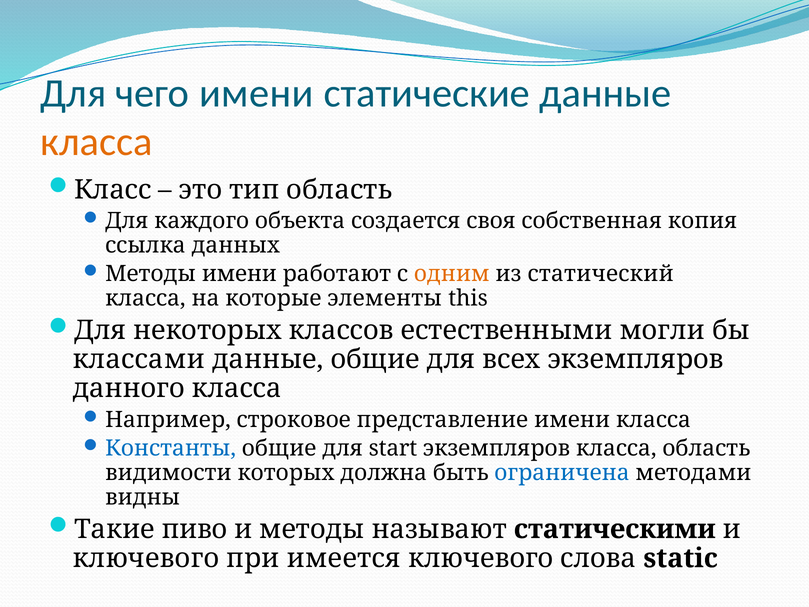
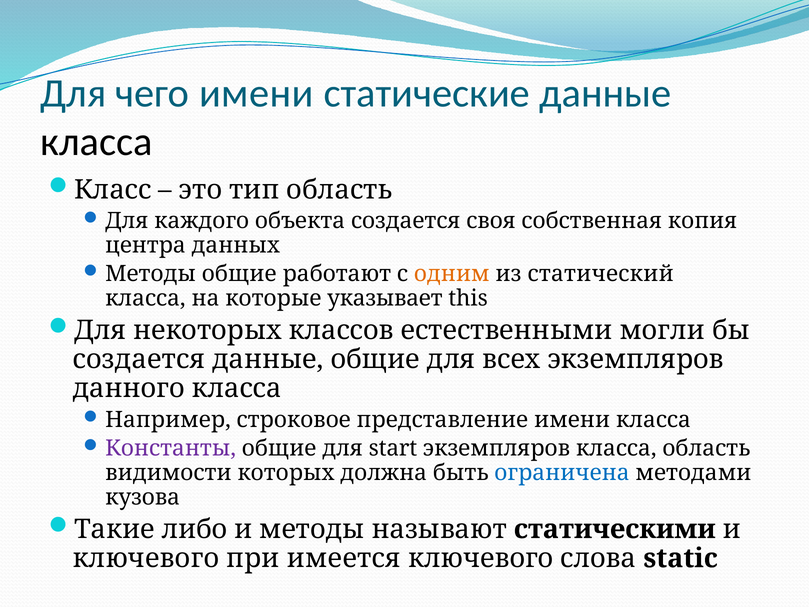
класса at (97, 142) colour: orange -> black
ссылка: ссылка -> центра
Методы имени: имени -> общие
элементы: элементы -> указывает
классами at (139, 359): классами -> создается
Константы colour: blue -> purple
видны: видны -> кузова
пиво: пиво -> либо
